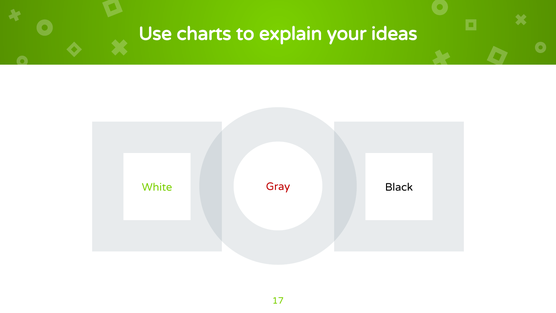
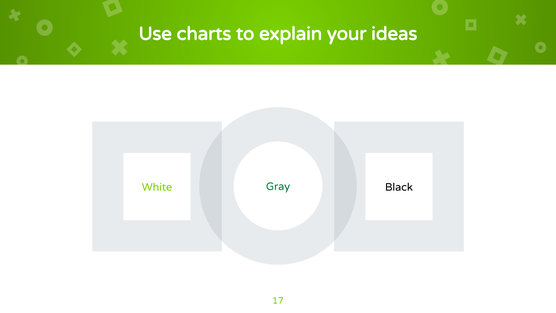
Gray colour: red -> green
